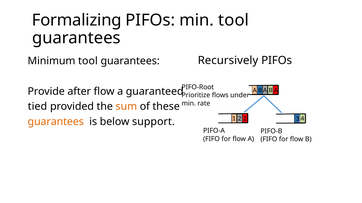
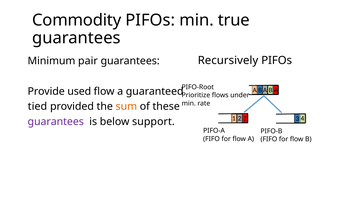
Formalizing: Formalizing -> Commodity
min tool: tool -> true
Minimum tool: tool -> pair
after: after -> used
guarantees at (56, 122) colour: orange -> purple
